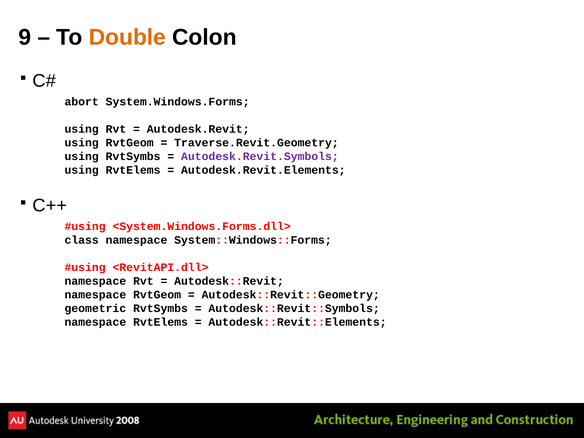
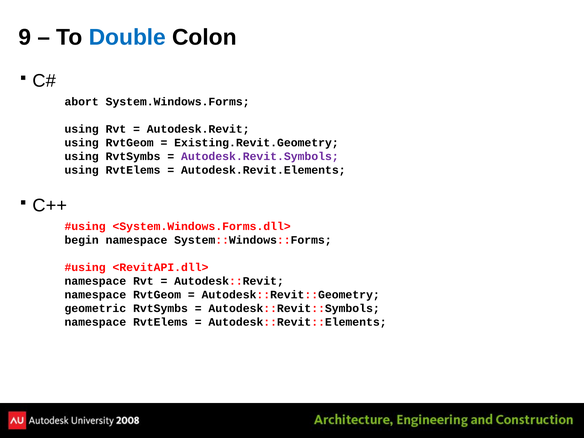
Double colour: orange -> blue
Traverse.Revit.Geometry: Traverse.Revit.Geometry -> Existing.Revit.Geometry
class: class -> begin
